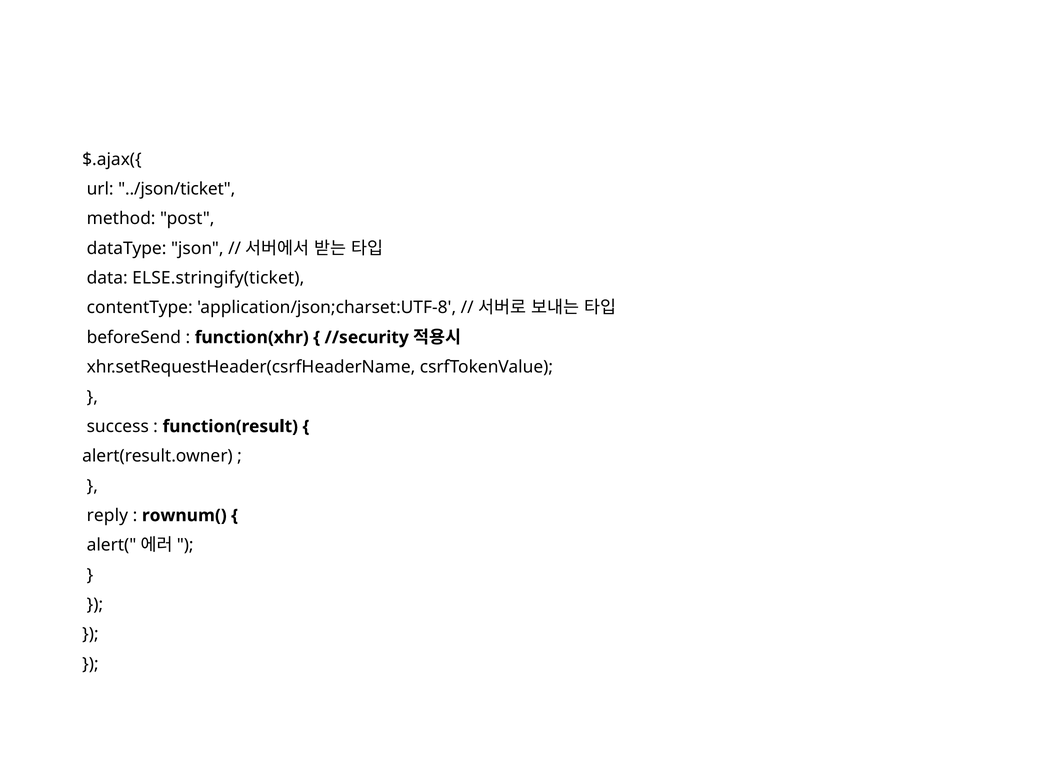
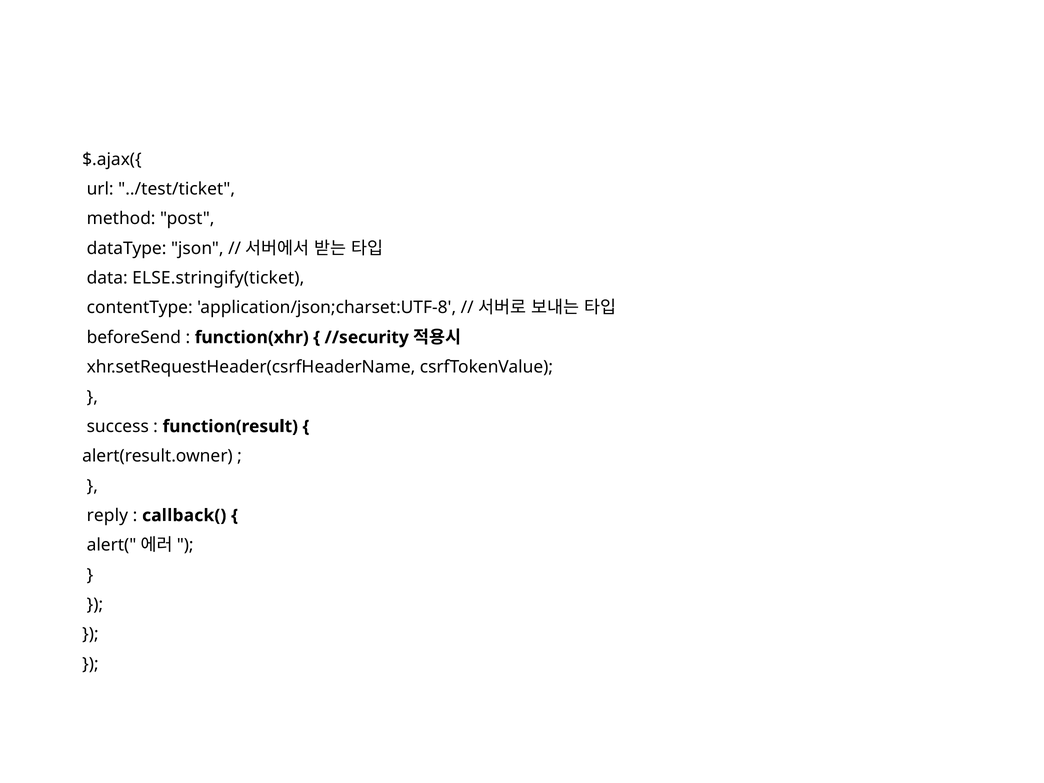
../json/ticket: ../json/ticket -> ../test/ticket
rownum(: rownum( -> callback(
